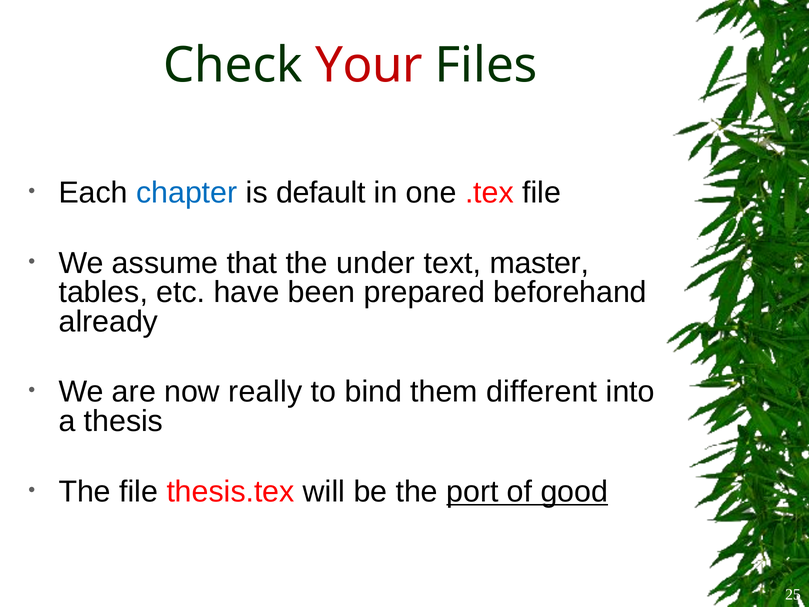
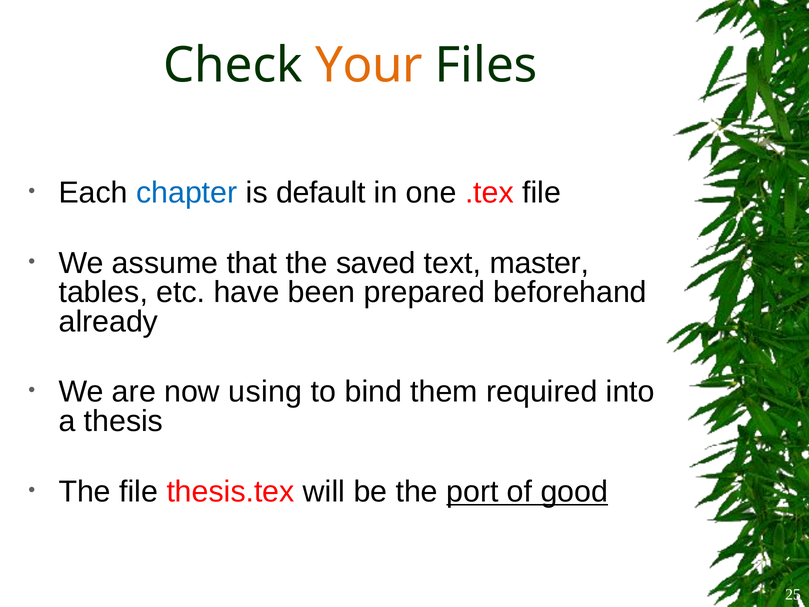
Your colour: red -> orange
under: under -> saved
really: really -> using
different: different -> required
